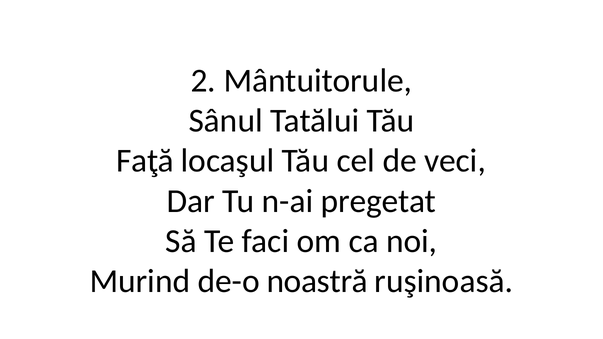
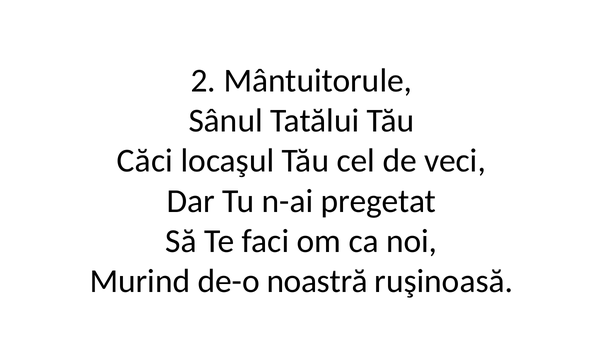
Faţă: Faţă -> Căci
